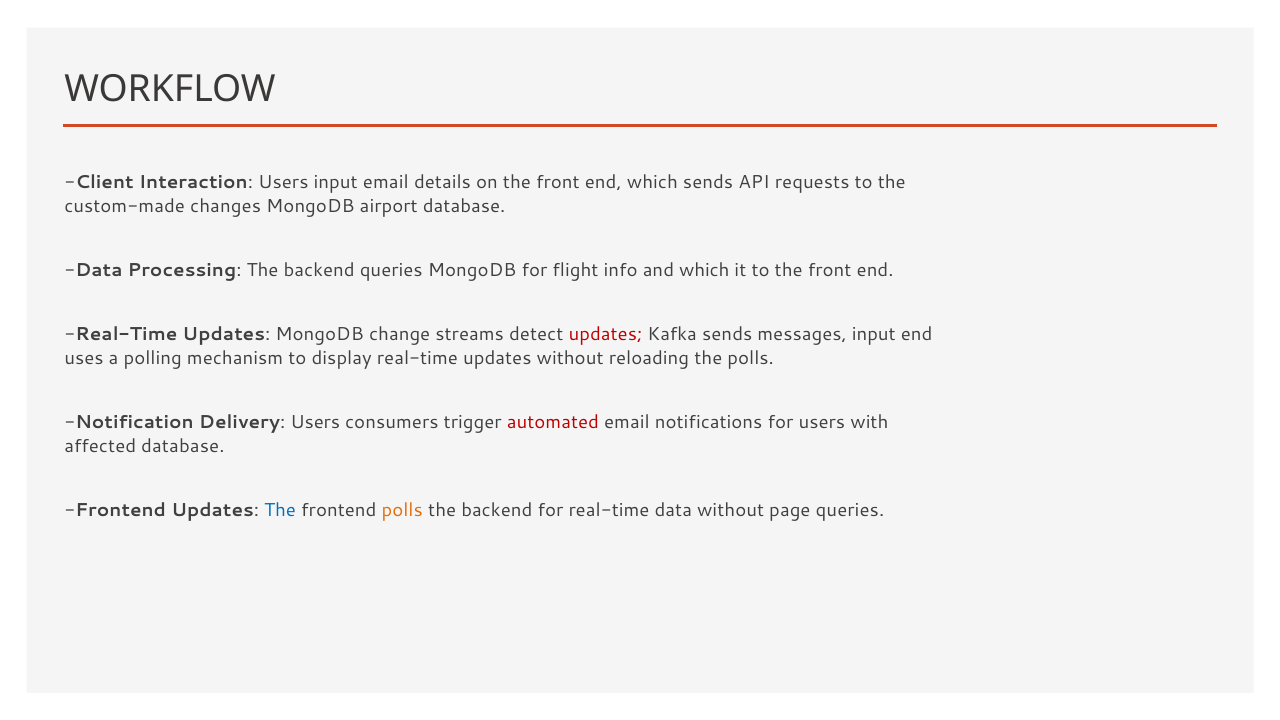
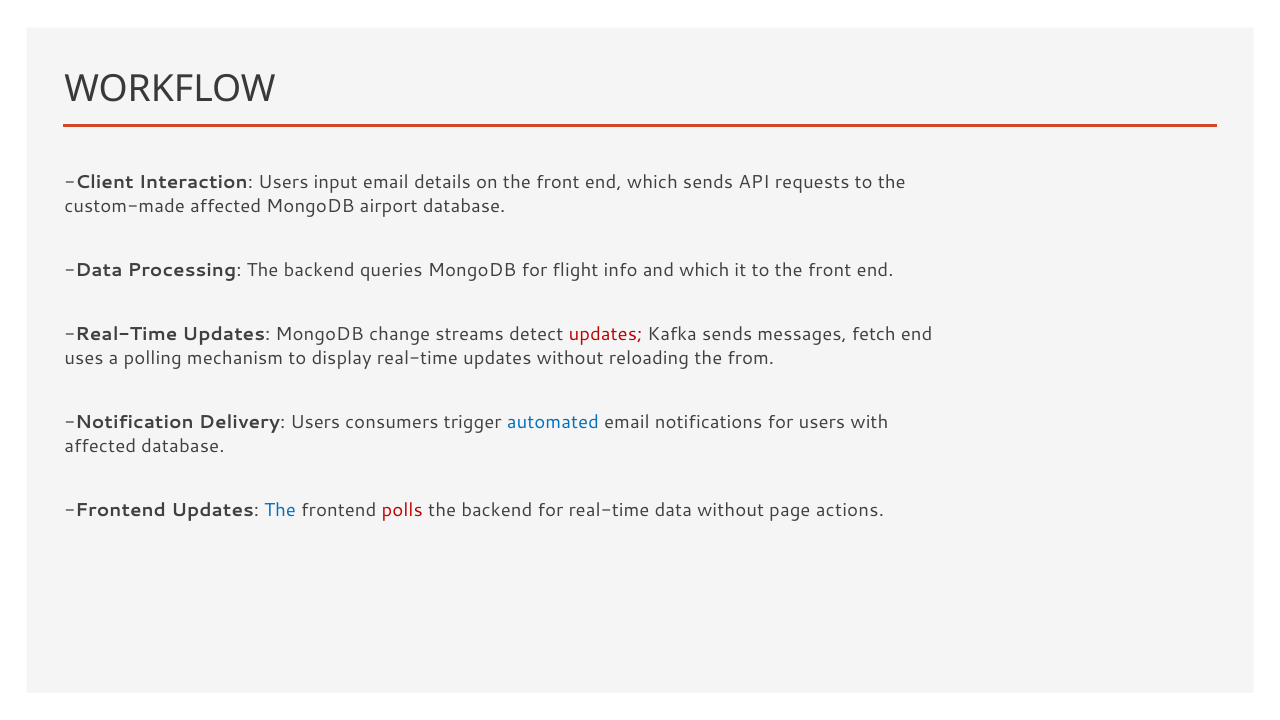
custom-made changes: changes -> affected
messages input: input -> fetch
the polls: polls -> from
automated colour: red -> blue
polls at (402, 510) colour: orange -> red
page queries: queries -> actions
